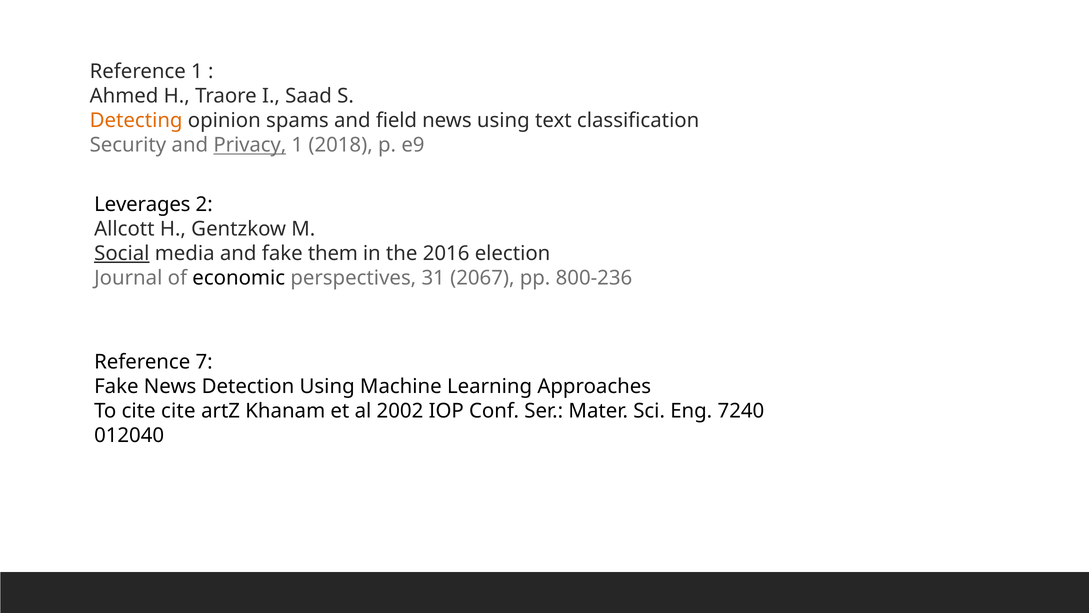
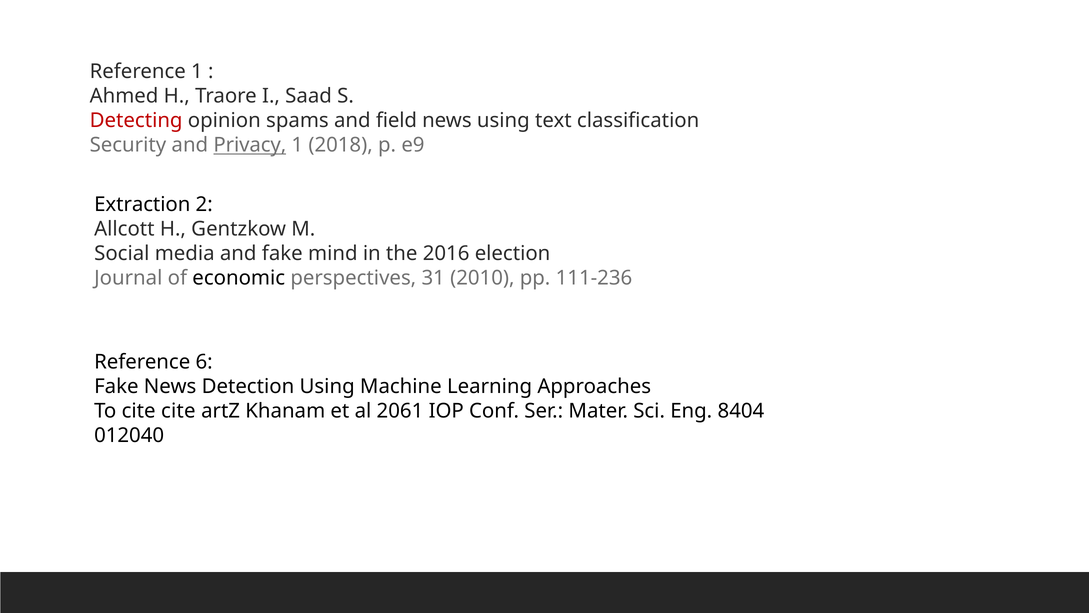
Detecting colour: orange -> red
Leverages: Leverages -> Extraction
Social underline: present -> none
them: them -> mind
2067: 2067 -> 2010
800-236: 800-236 -> 111-236
7: 7 -> 6
2002: 2002 -> 2061
7240: 7240 -> 8404
